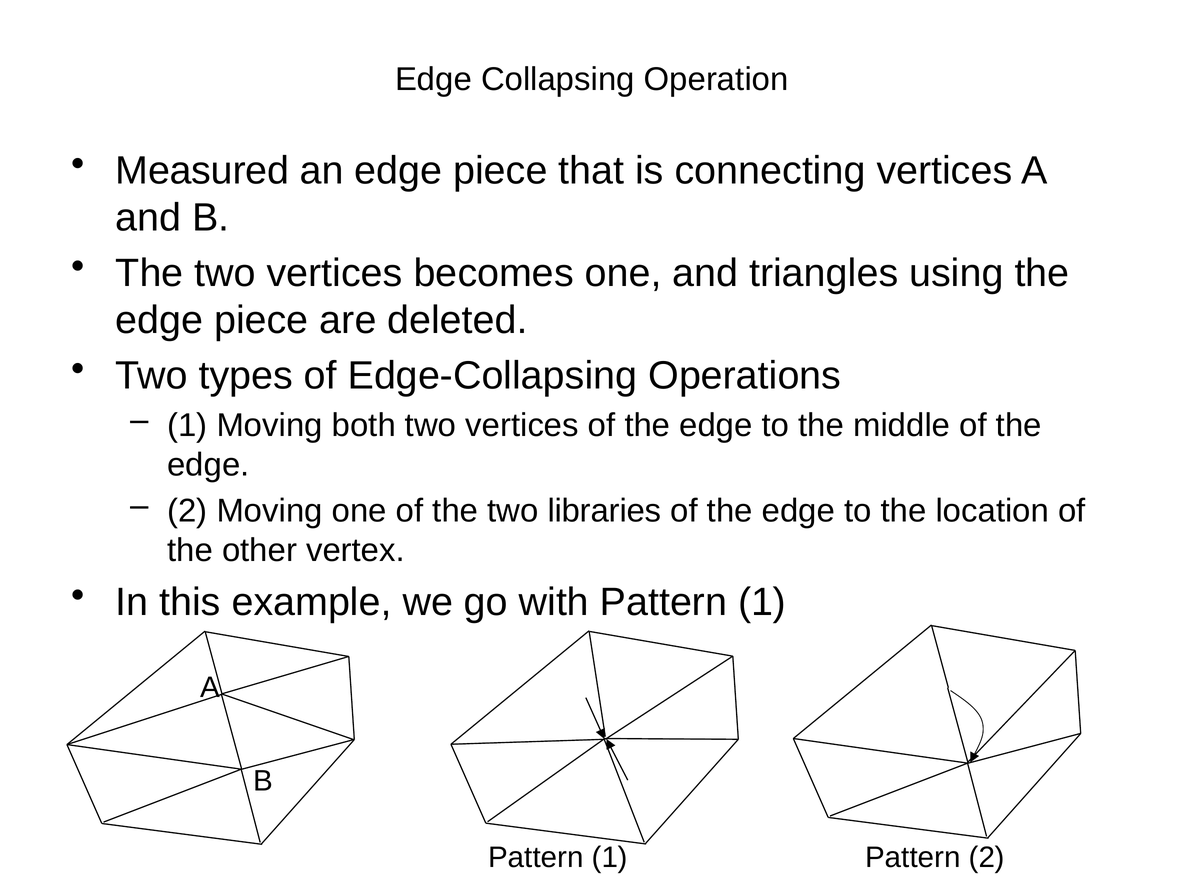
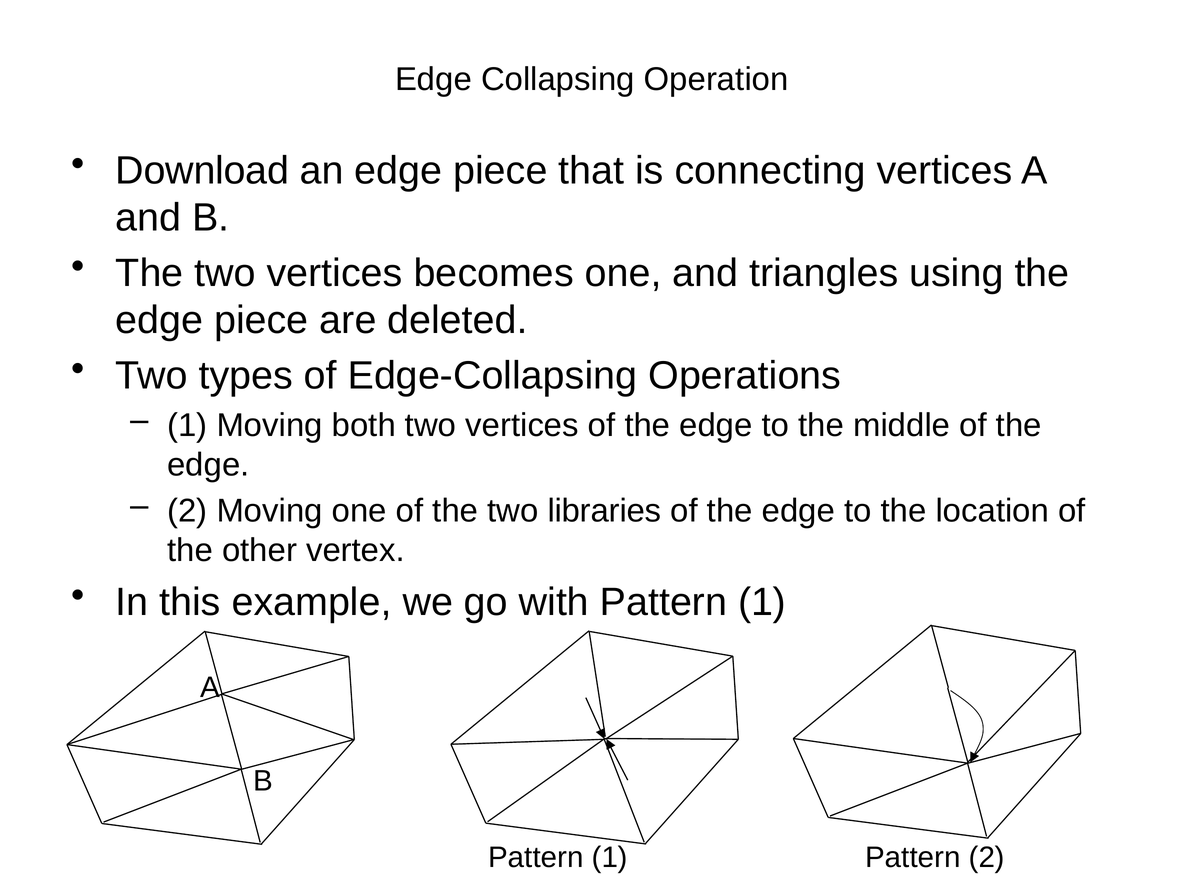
Measured: Measured -> Download
